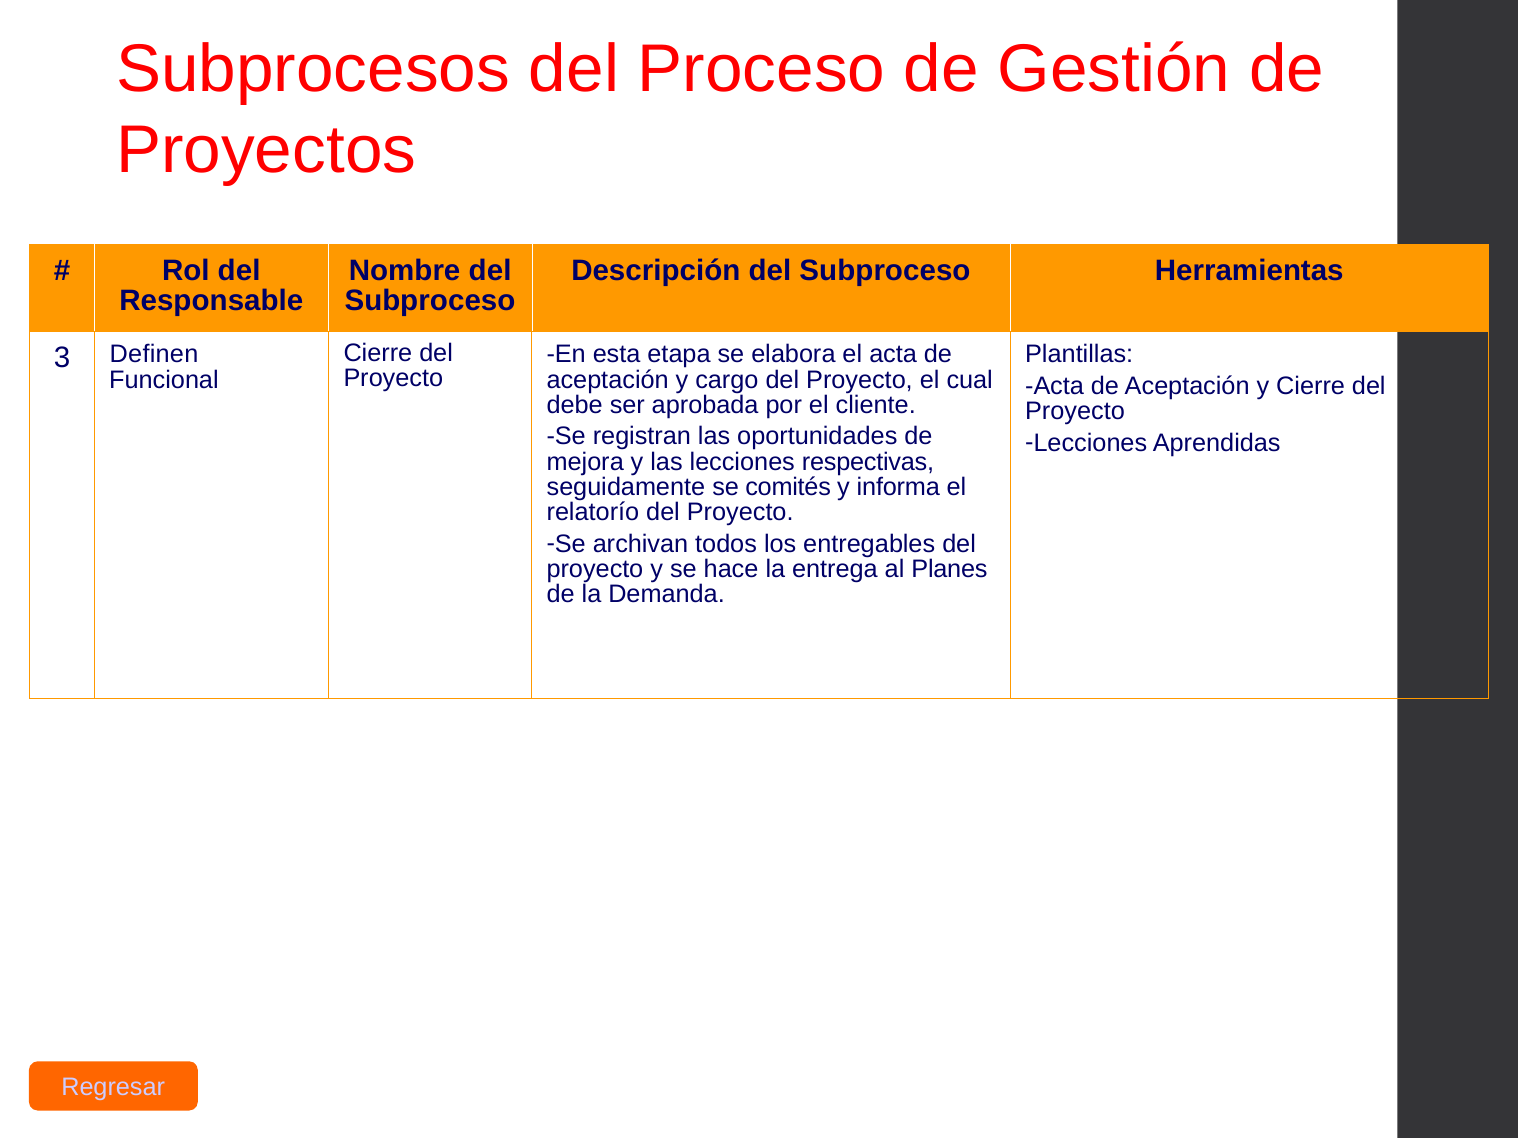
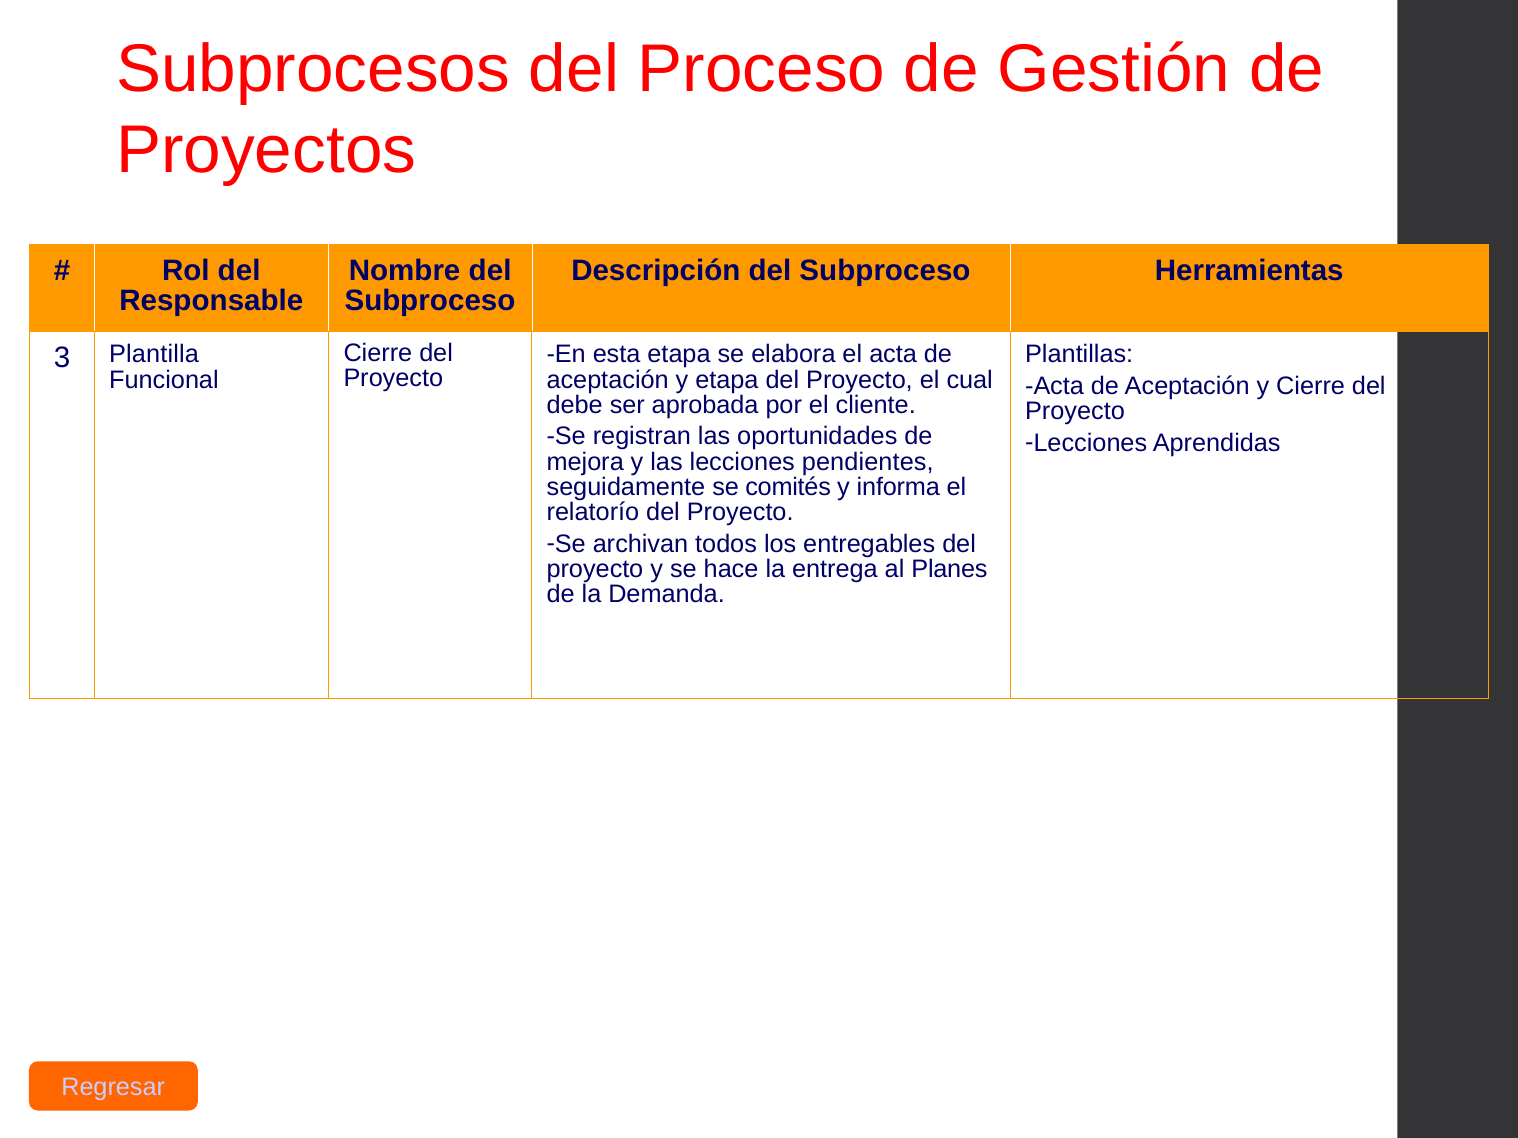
Definen: Definen -> Plantilla
y cargo: cargo -> etapa
respectivas: respectivas -> pendientes
